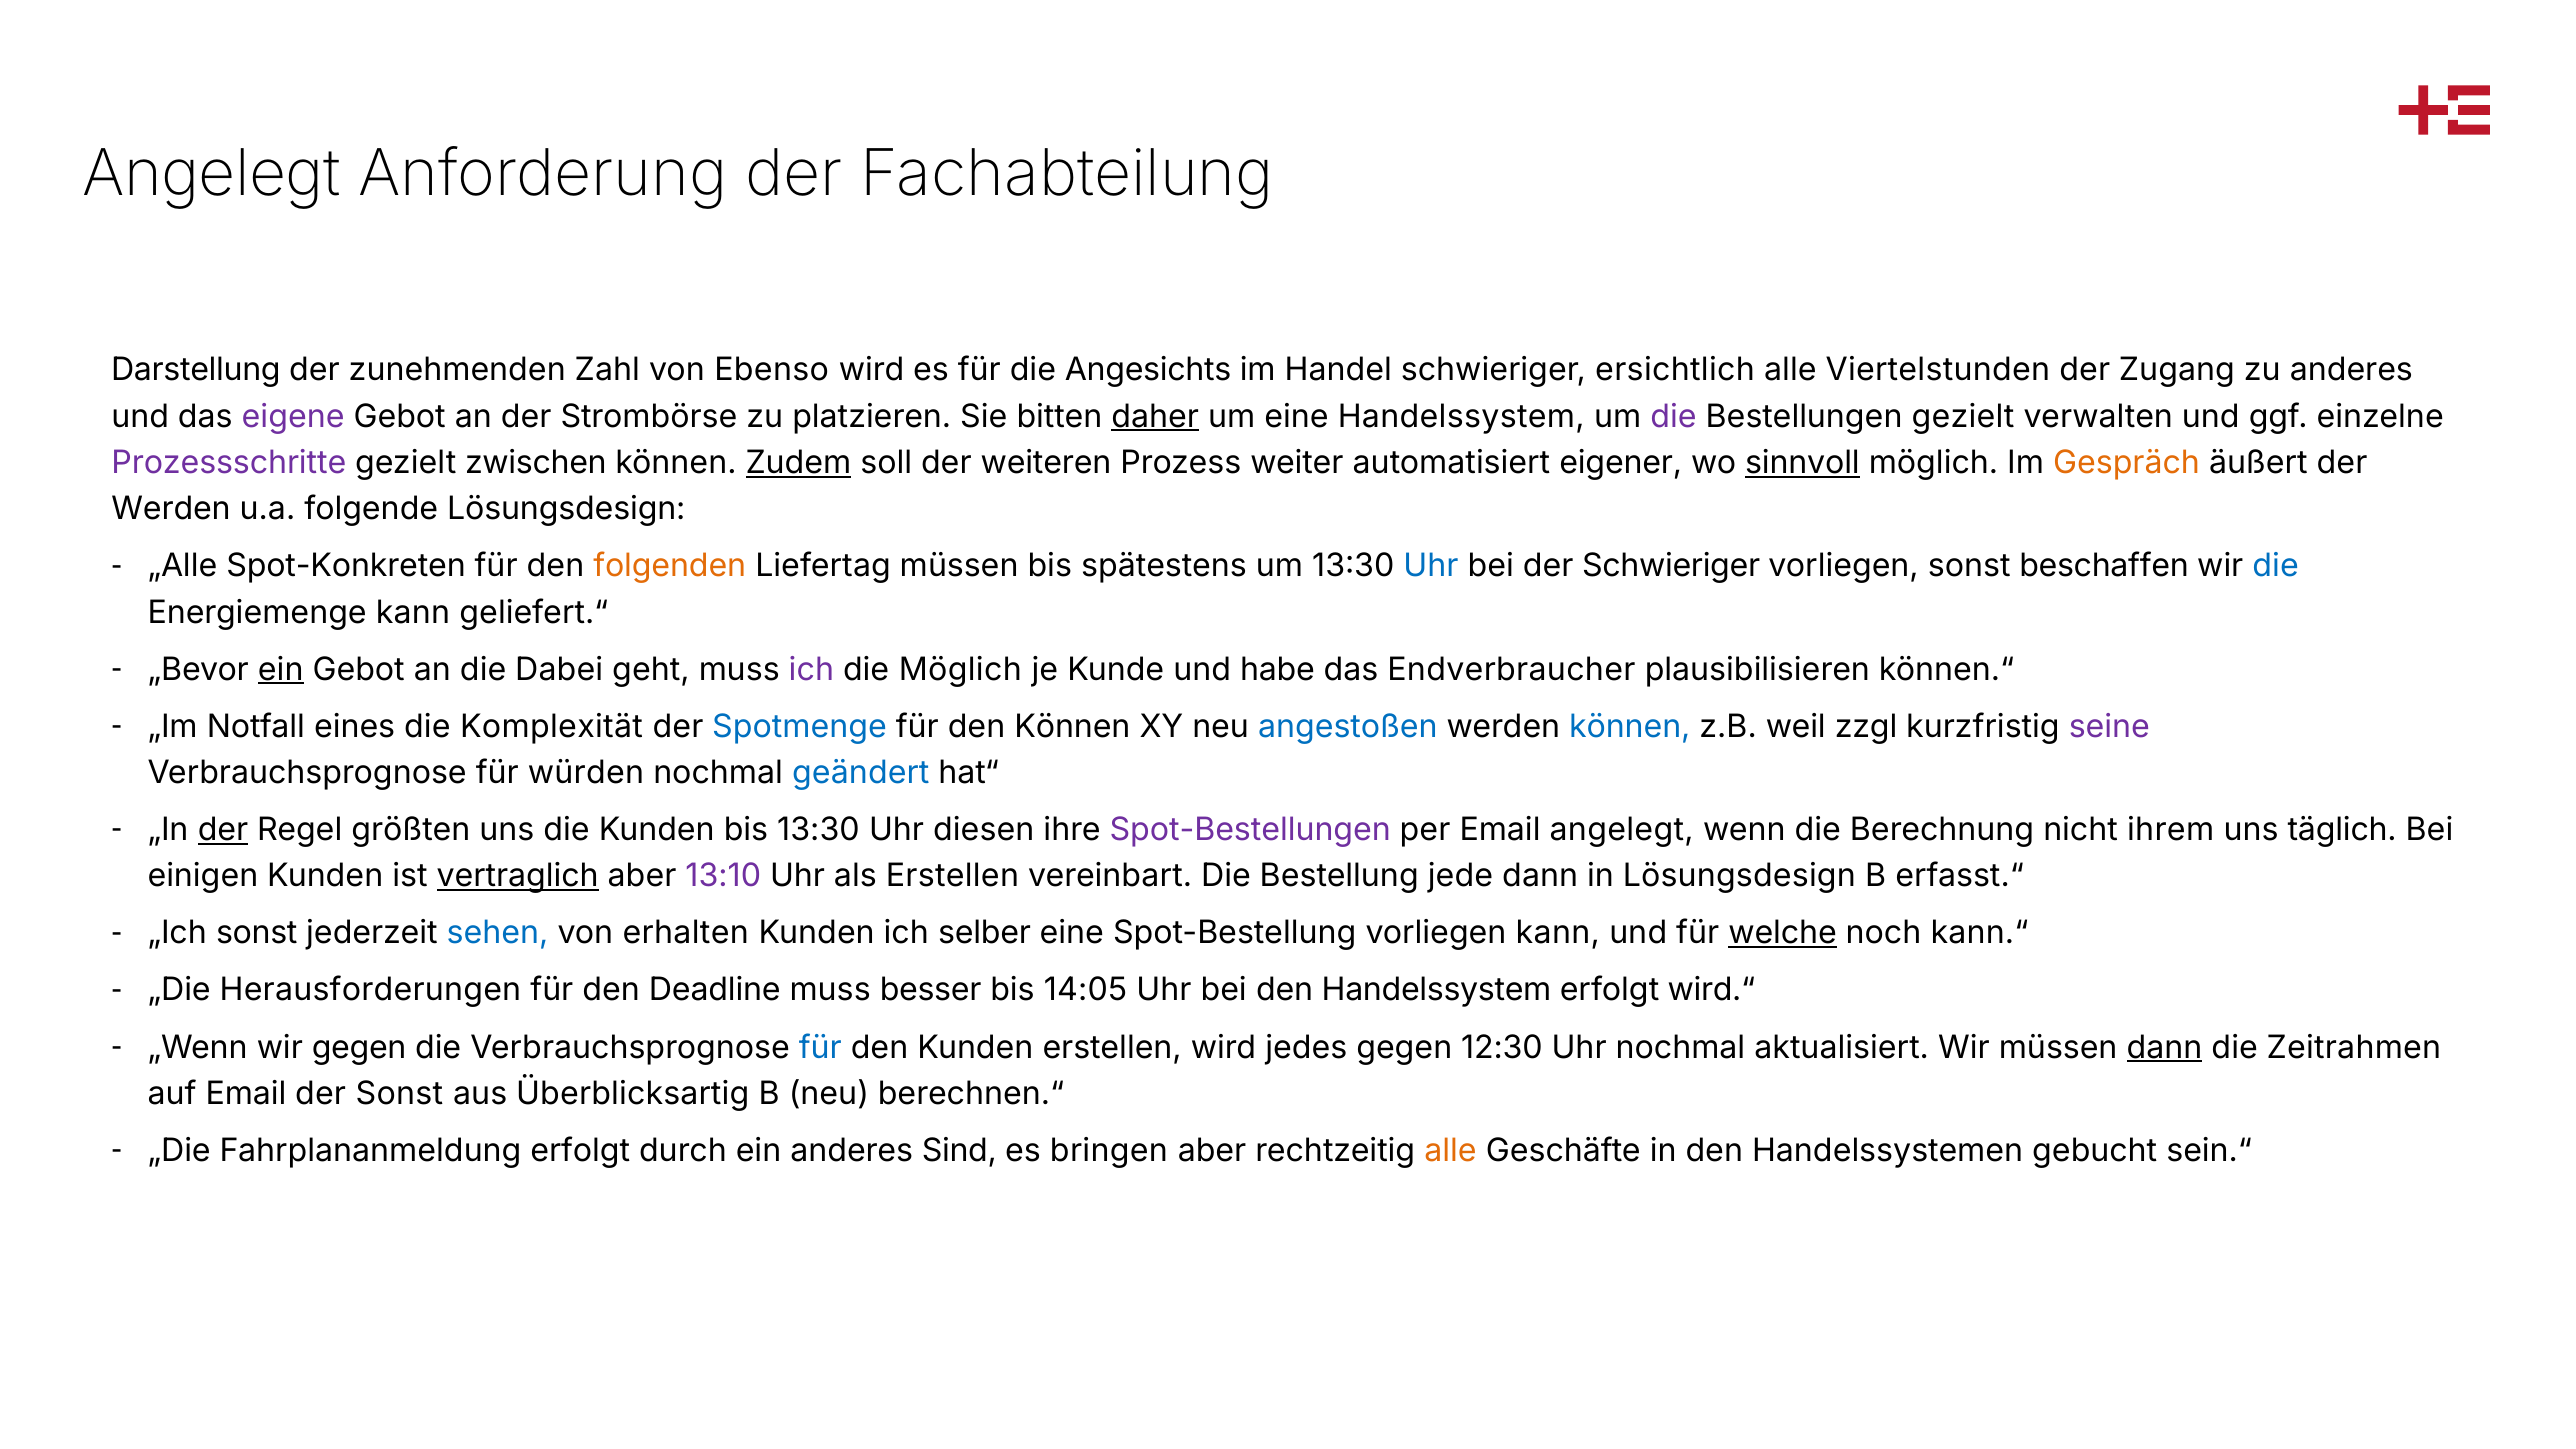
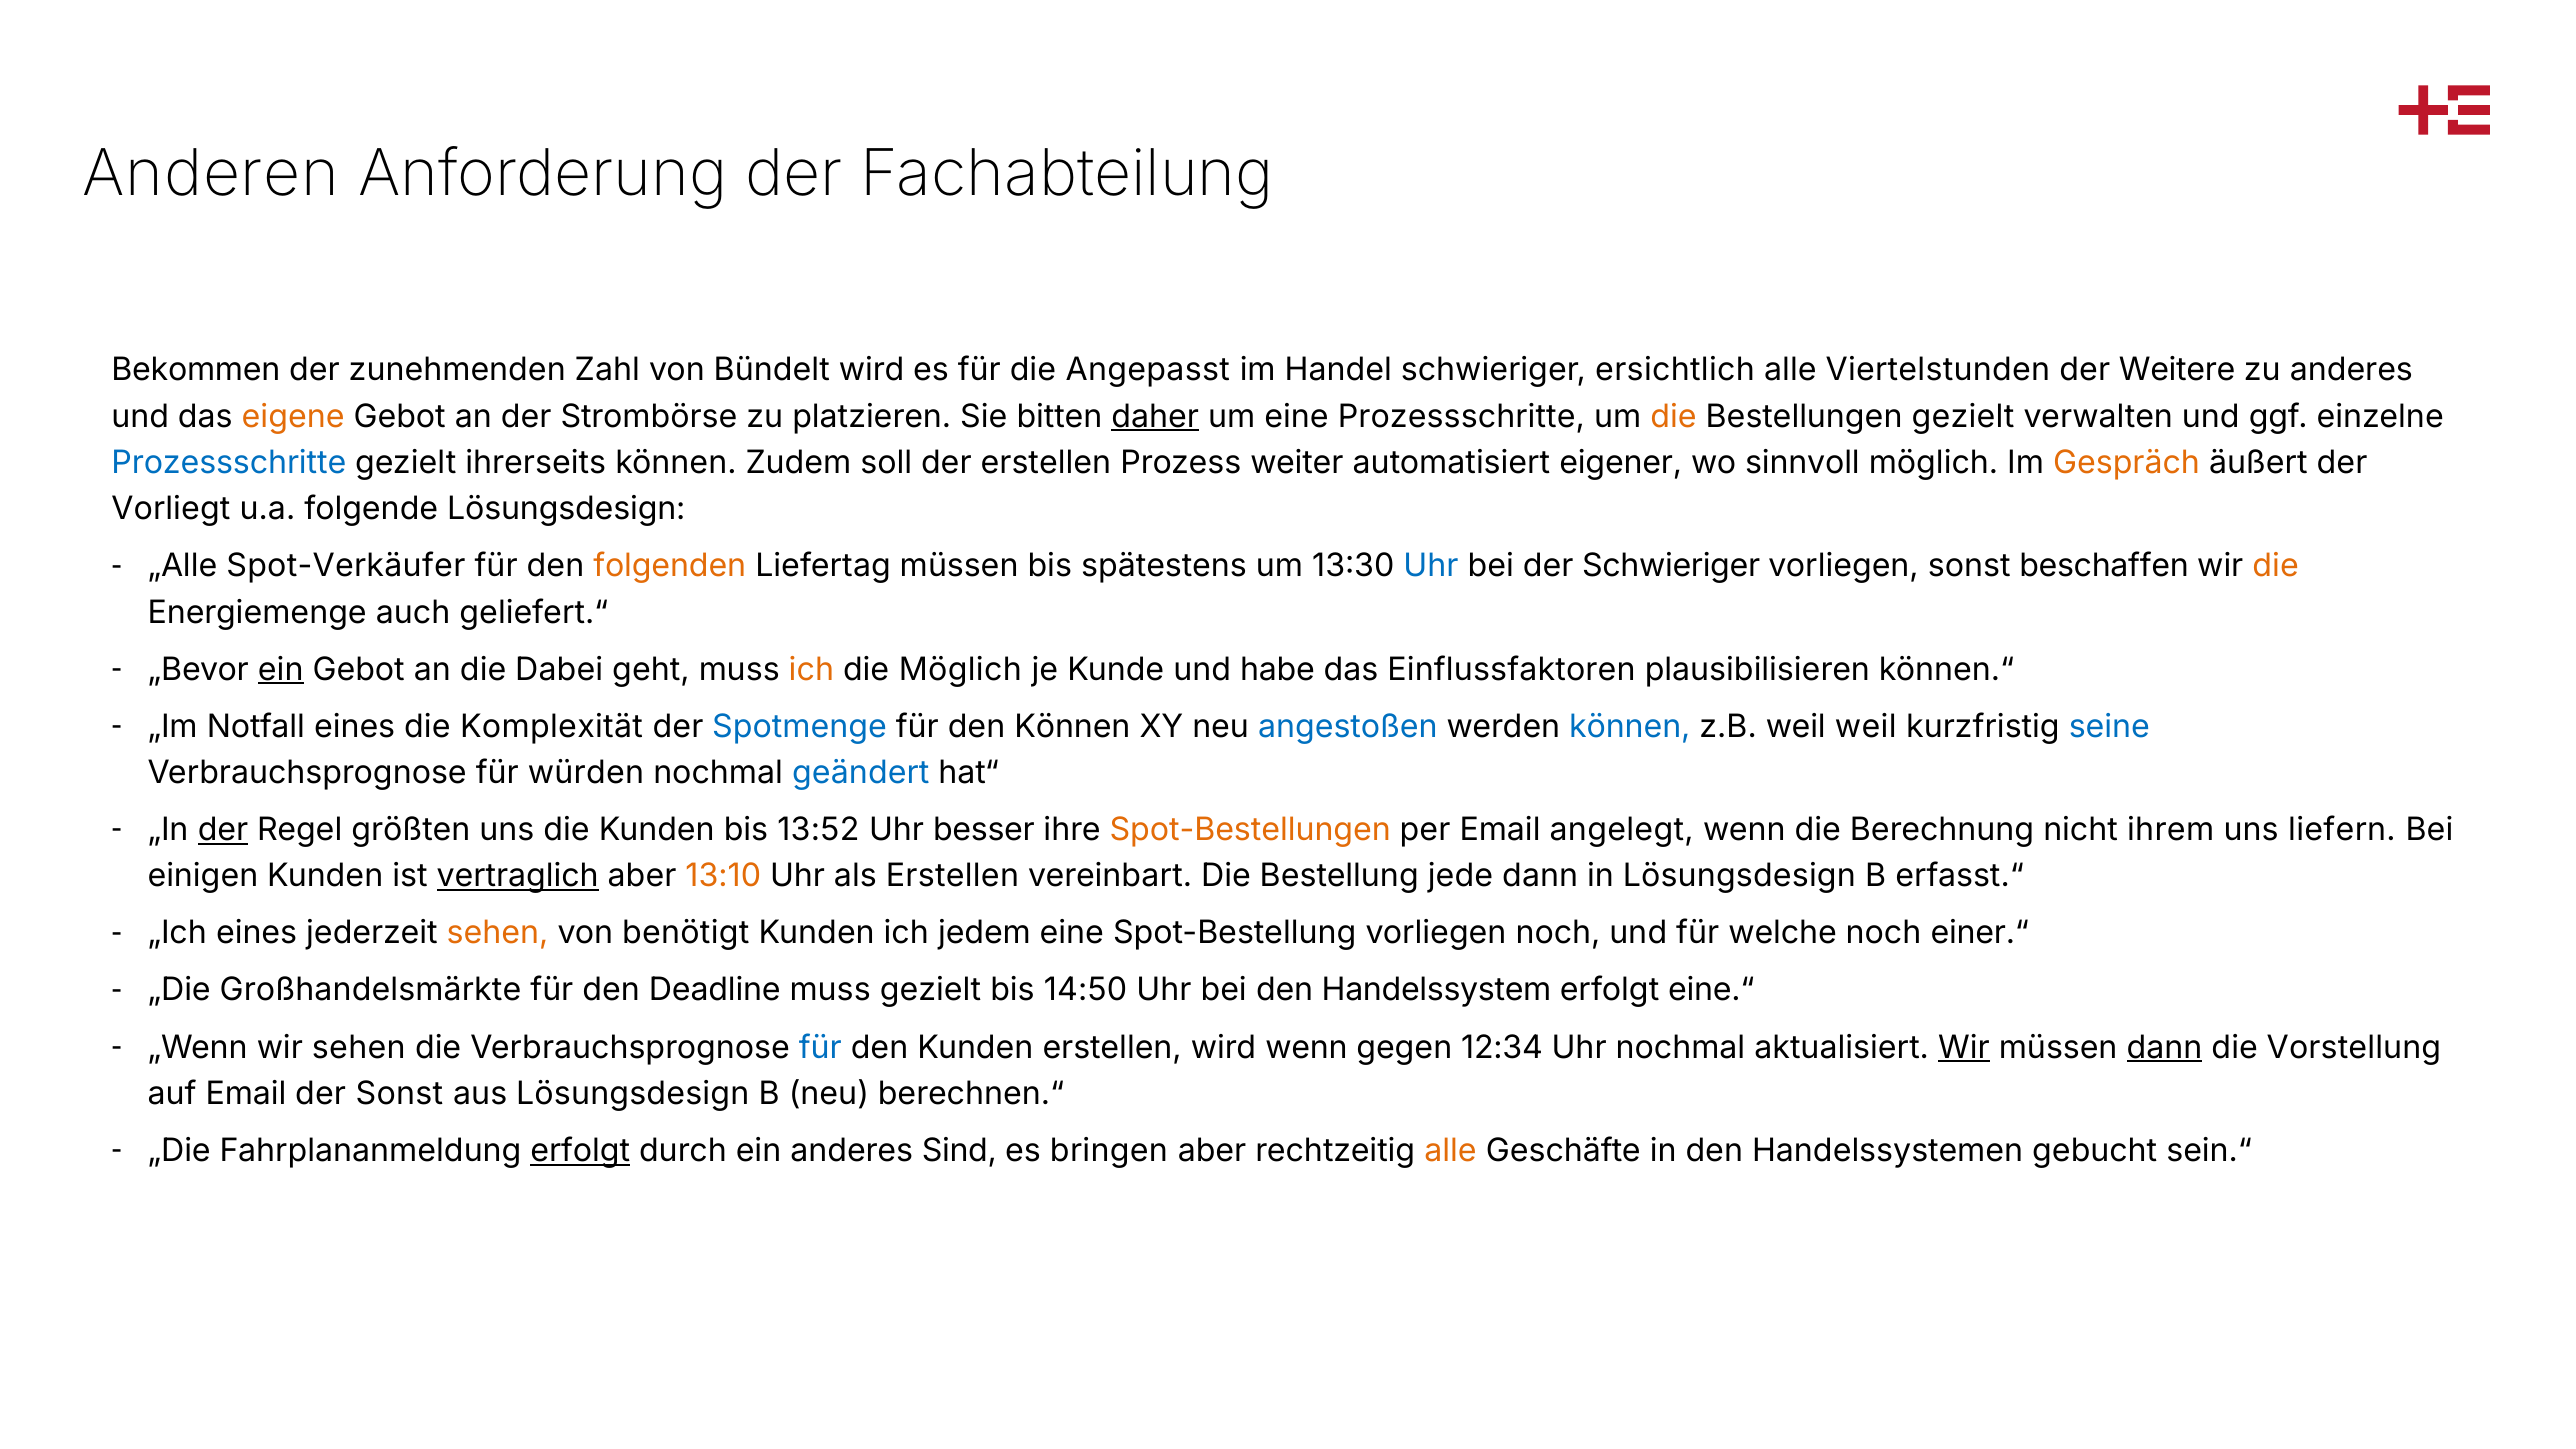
Angelegt at (211, 174): Angelegt -> Anderen
Darstellung: Darstellung -> Bekommen
Ebenso: Ebenso -> Bündelt
Angesichts: Angesichts -> Angepasst
Zugang: Zugang -> Weitere
eigene colour: purple -> orange
eine Handelssystem: Handelssystem -> Prozessschritte
die at (1674, 416) colour: purple -> orange
Prozessschritte at (229, 463) colour: purple -> blue
zwischen: zwischen -> ihrerseits
Zudem underline: present -> none
der weiteren: weiteren -> erstellen
sinnvoll underline: present -> none
Werden at (171, 509): Werden -> Vorliegt
Spot-Konkreten: Spot-Konkreten -> Spot-Verkäufer
die at (2276, 566) colour: blue -> orange
Energiemenge kann: kann -> auch
ich at (811, 670) colour: purple -> orange
Endverbraucher: Endverbraucher -> Einflussfaktoren
weil zzgl: zzgl -> weil
seine colour: purple -> blue
bis 13:30: 13:30 -> 13:52
diesen: diesen -> besser
Spot-Bestellungen colour: purple -> orange
täglich: täglich -> liefern
13:10 colour: purple -> orange
„Ich sonst: sonst -> eines
sehen at (498, 933) colour: blue -> orange
erhalten: erhalten -> benötigt
selber: selber -> jedem
vorliegen kann: kann -> noch
welche underline: present -> none
kann.“: kann.“ -> einer.“
Herausforderungen: Herausforderungen -> Großhandelsmärkte
muss besser: besser -> gezielt
14:05: 14:05 -> 14:50
wird.“: wird.“ -> eine.“
wir gegen: gegen -> sehen
wird jedes: jedes -> wenn
12:30: 12:30 -> 12:34
Wir at (1964, 1047) underline: none -> present
Zeitrahmen: Zeitrahmen -> Vorstellung
aus Überblicksartig: Überblicksartig -> Lösungsdesign
erfolgt at (580, 1151) underline: none -> present
